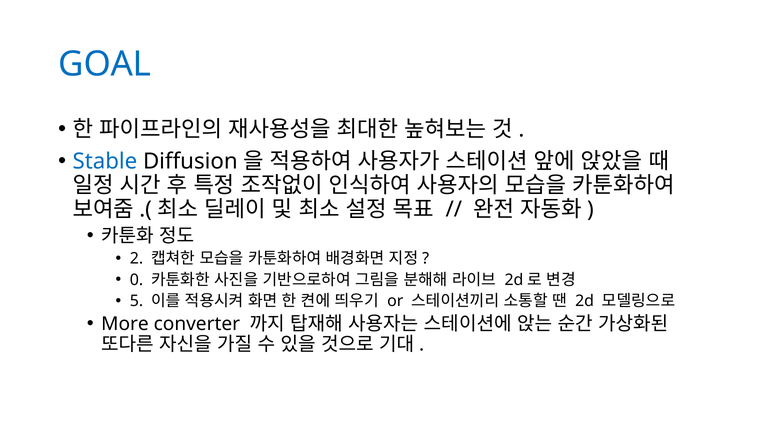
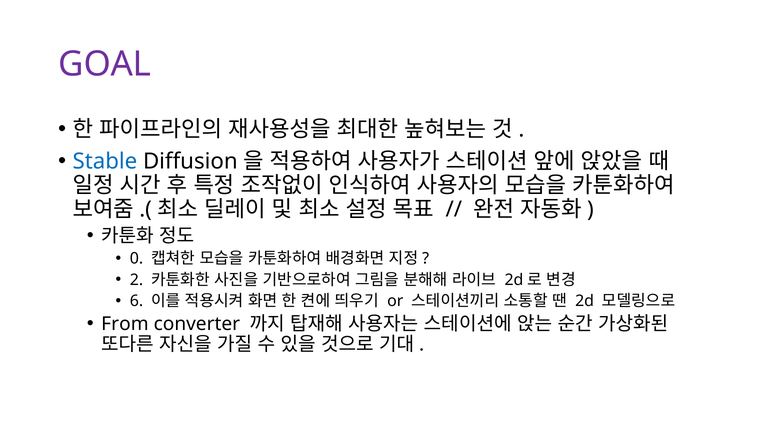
GOAL colour: blue -> purple
2: 2 -> 0
0: 0 -> 2
5: 5 -> 6
More: More -> From
